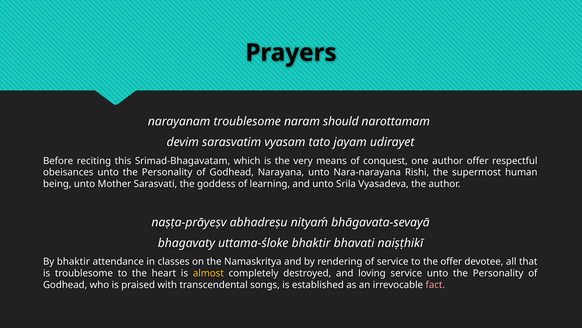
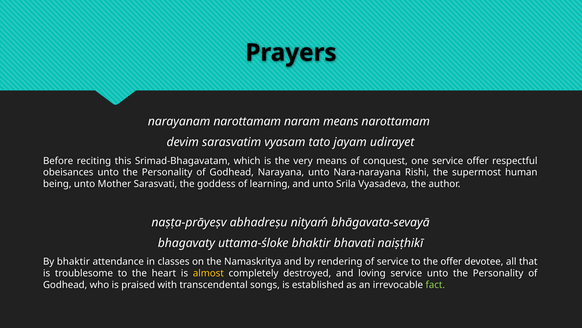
narayanam troublesome: troublesome -> narottamam
naram should: should -> means
one author: author -> service
fact colour: pink -> light green
